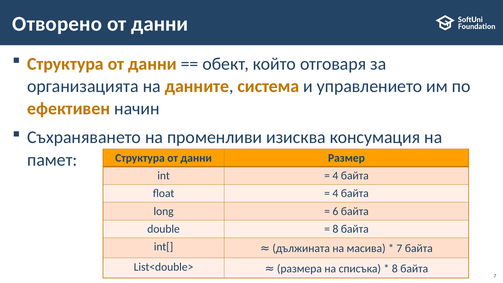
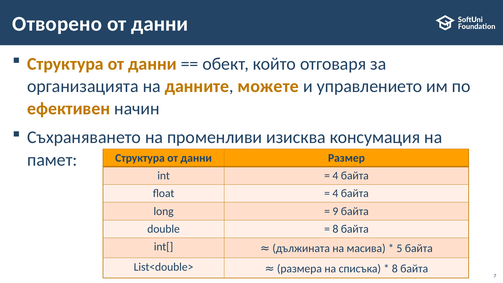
система: система -> можете
6: 6 -> 9
7 at (399, 248): 7 -> 5
